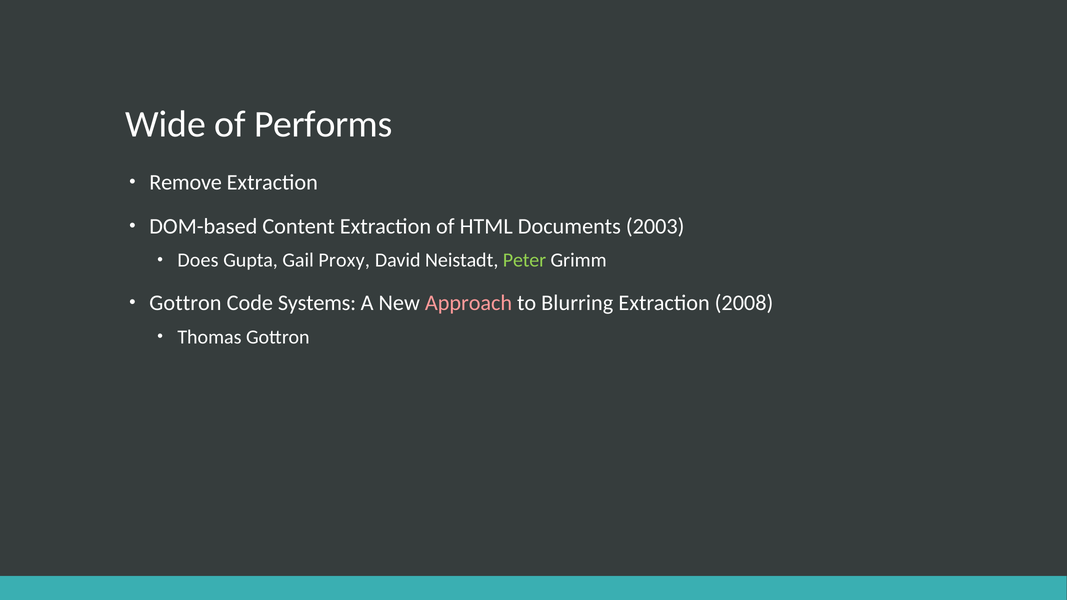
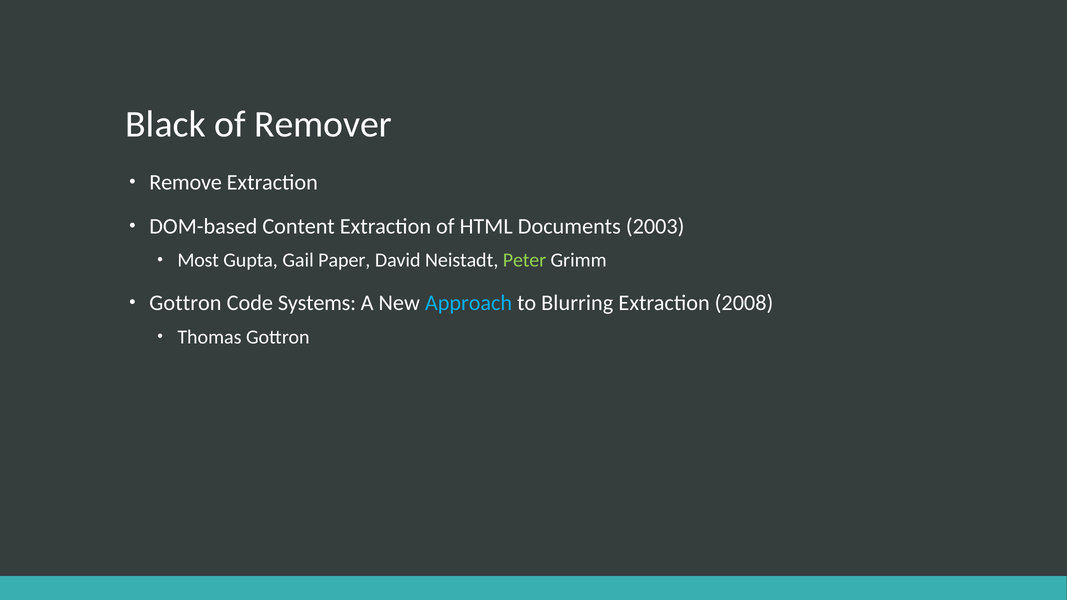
Wide: Wide -> Black
Performs: Performs -> Remover
Does: Does -> Most
Proxy: Proxy -> Paper
Approach colour: pink -> light blue
